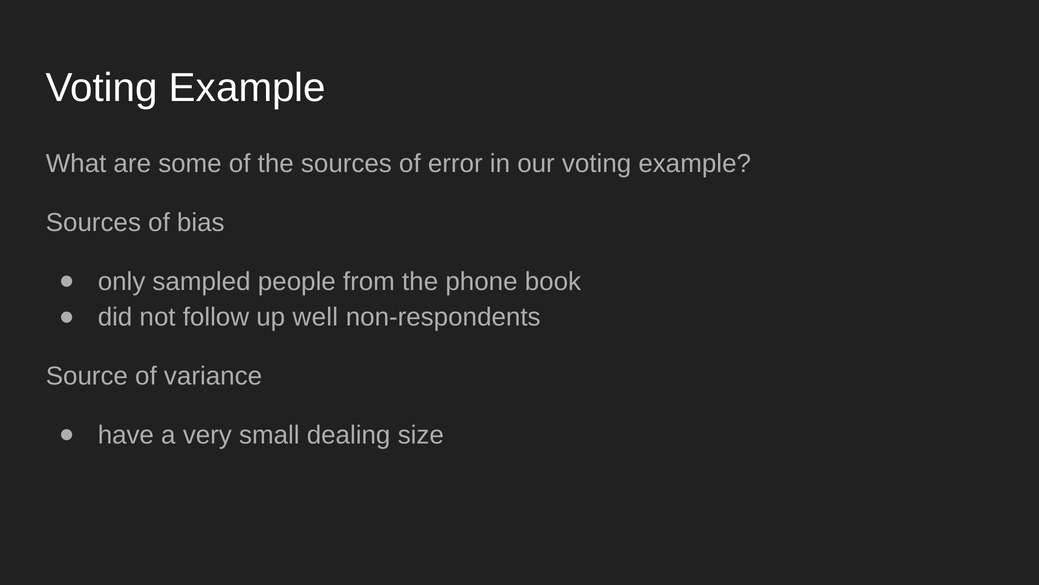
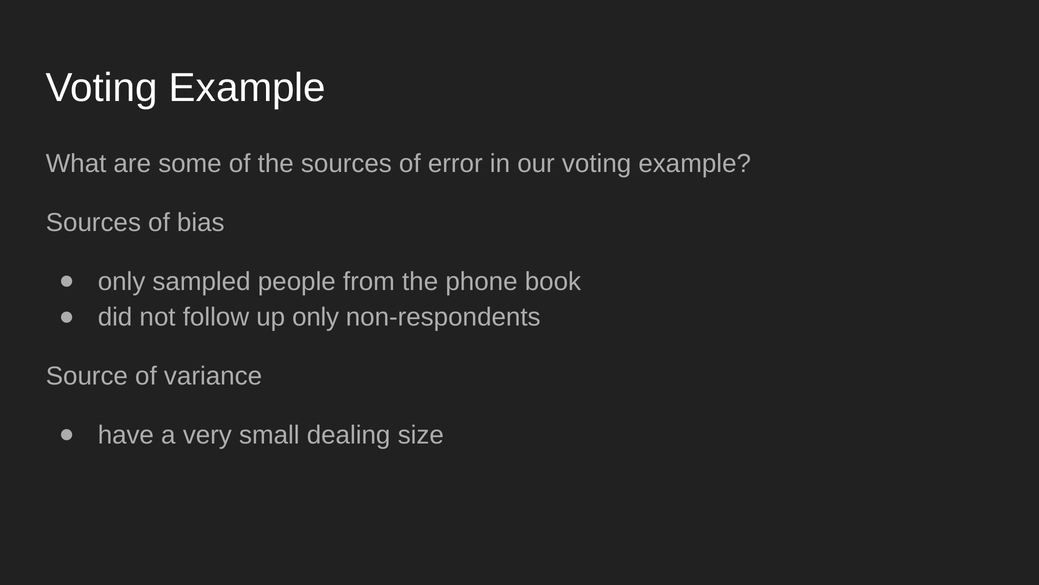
up well: well -> only
